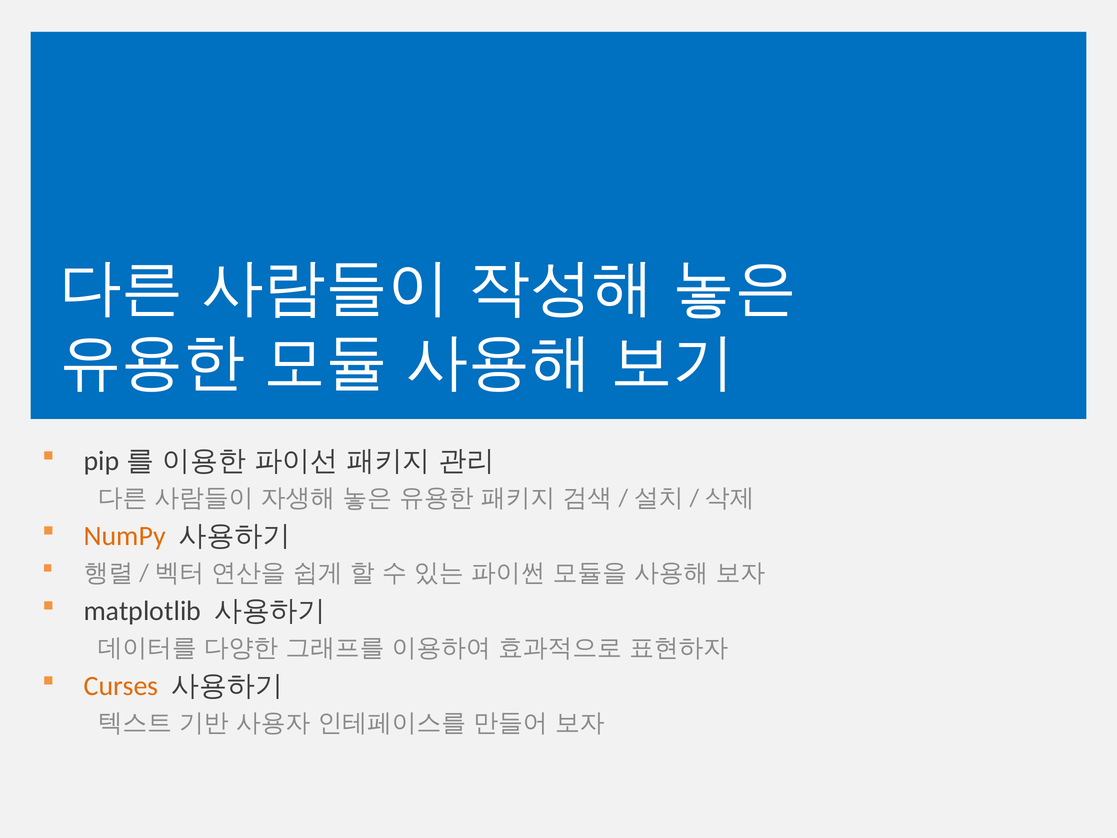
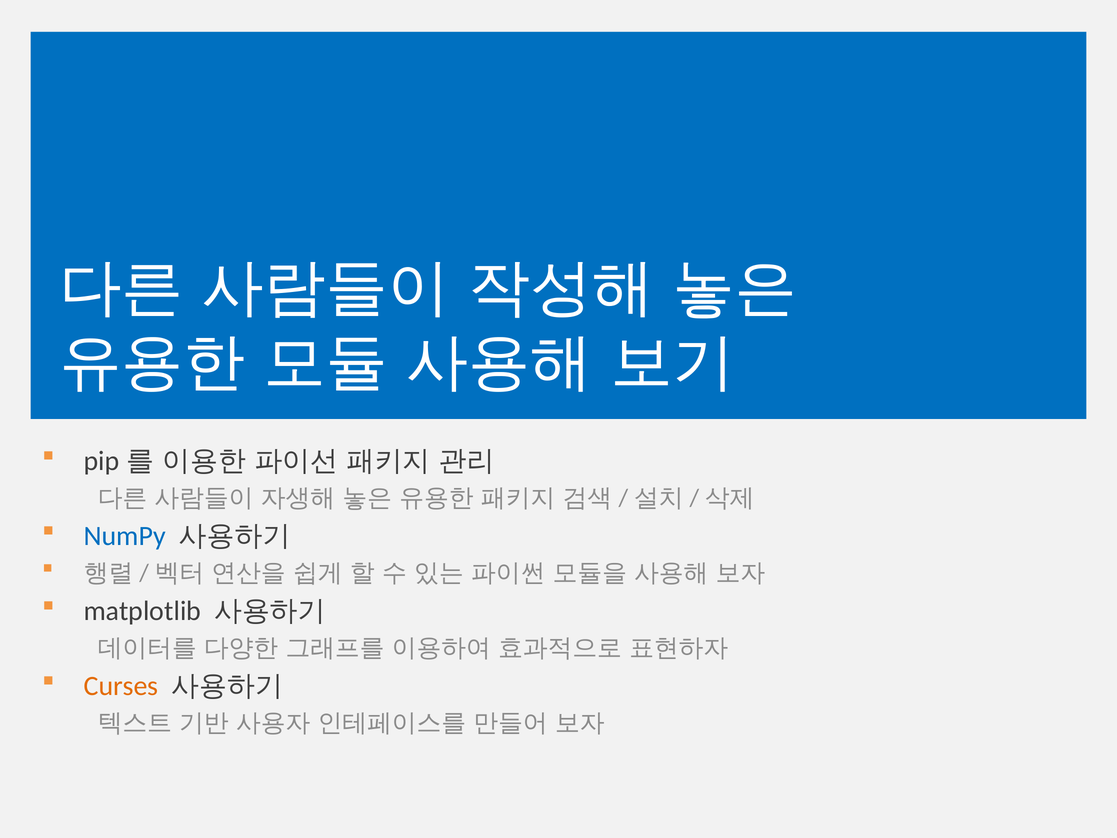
NumPy colour: orange -> blue
